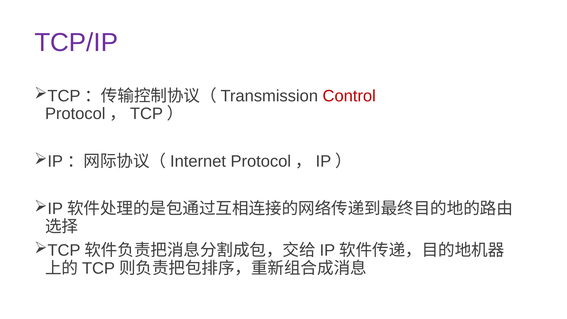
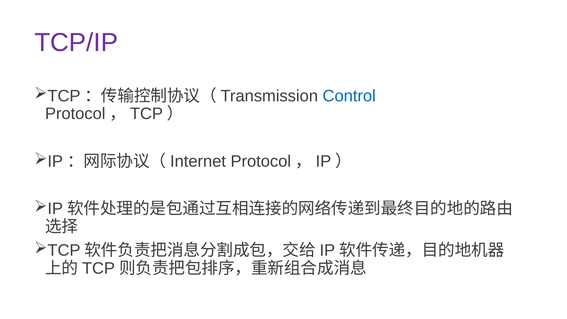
Control colour: red -> blue
